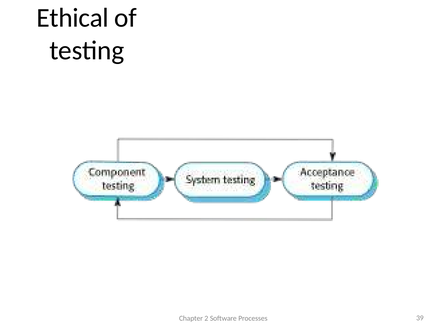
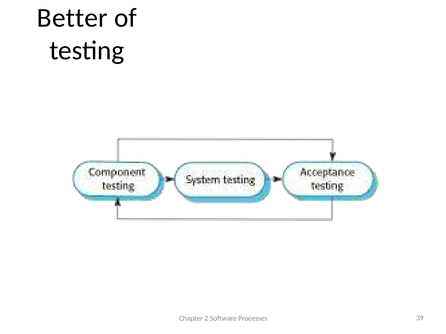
Ethical: Ethical -> Better
